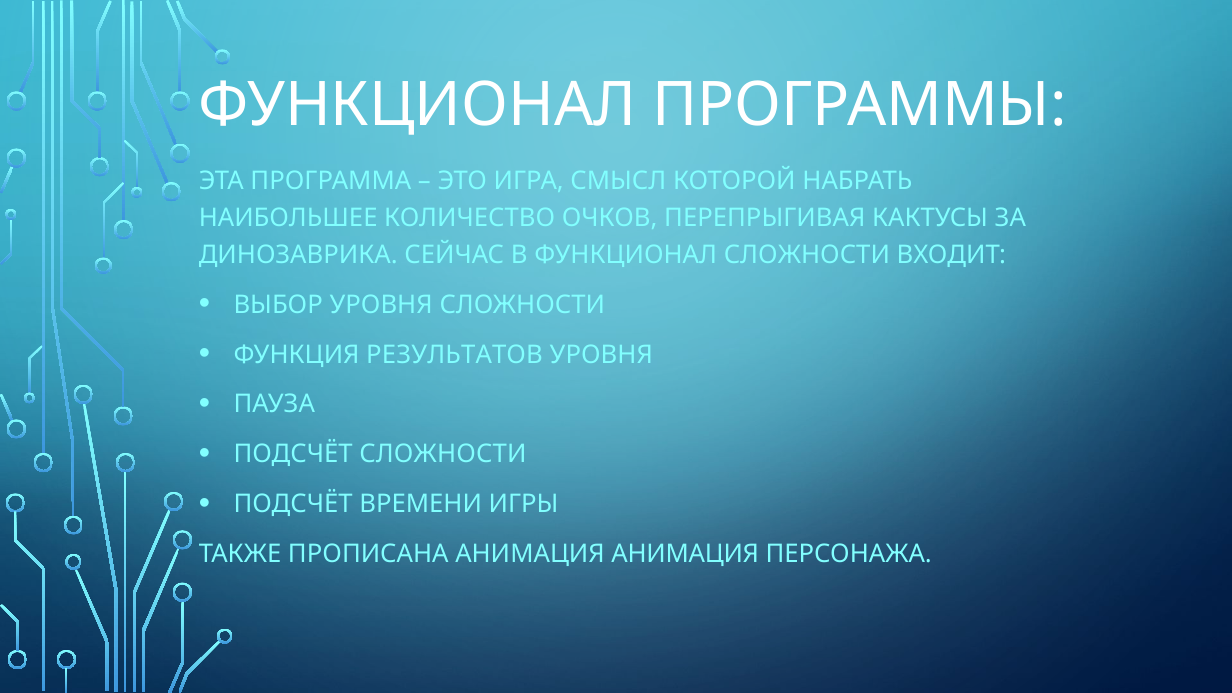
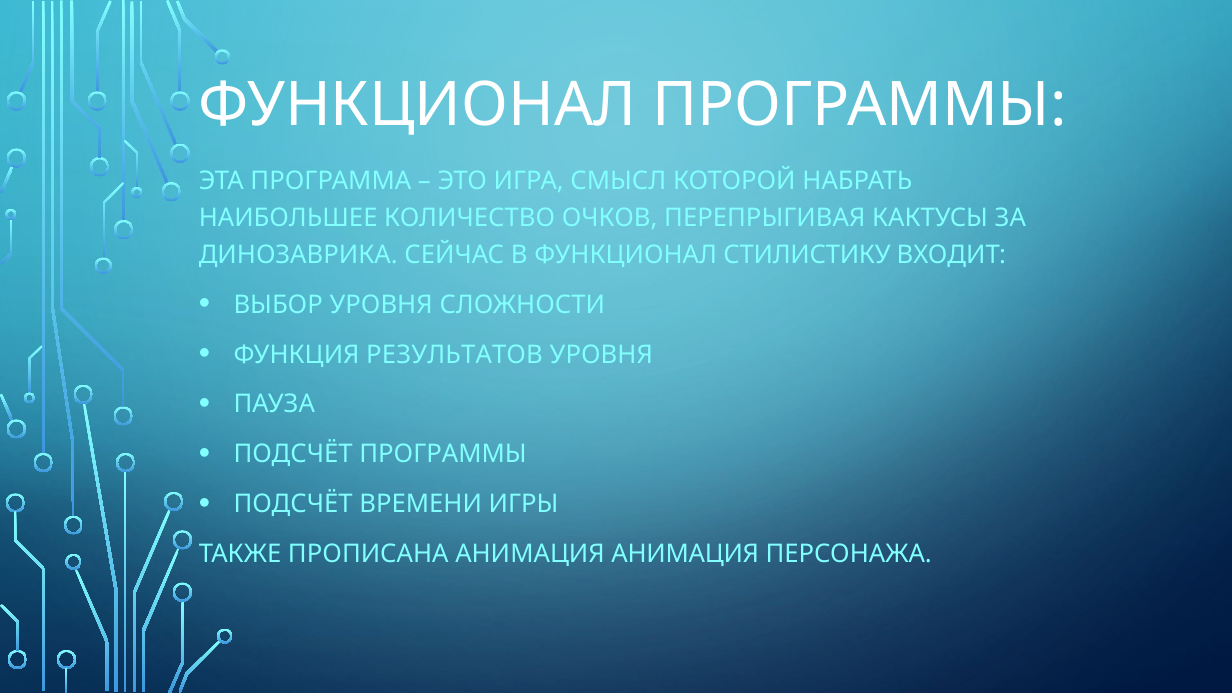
ФУНКЦИОНАЛ СЛОЖНОСТИ: СЛОЖНОСТИ -> СТИЛИСТИКУ
ПОДСЧЁТ СЛОЖНОСТИ: СЛОЖНОСТИ -> ПРОГРАММЫ
